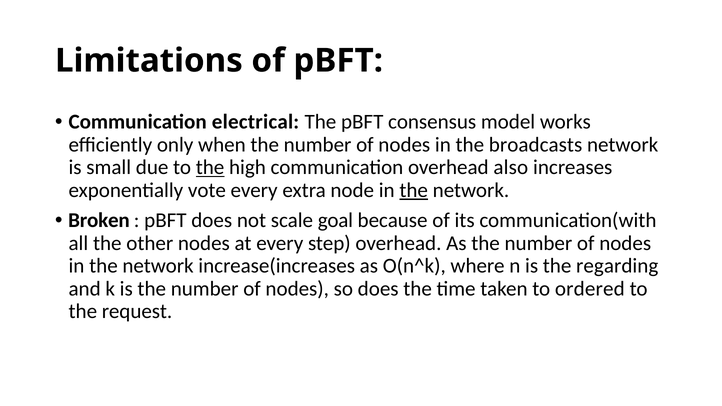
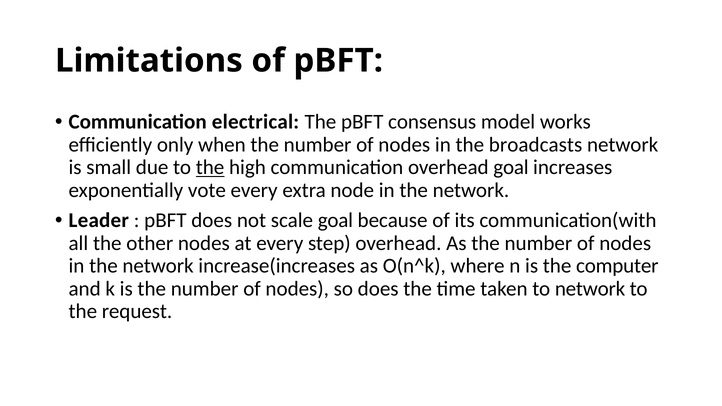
overhead also: also -> goal
the at (414, 190) underline: present -> none
Broken: Broken -> Leader
regarding: regarding -> computer
to ordered: ordered -> network
